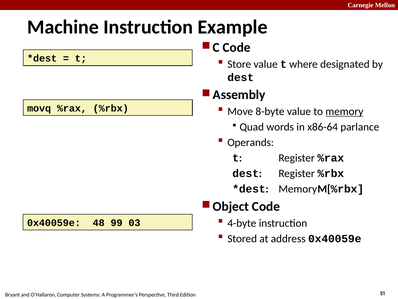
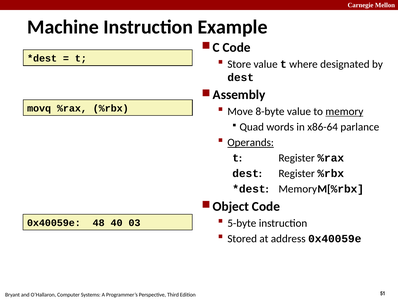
Operands underline: none -> present
4-byte: 4-byte -> 5-byte
99: 99 -> 40
